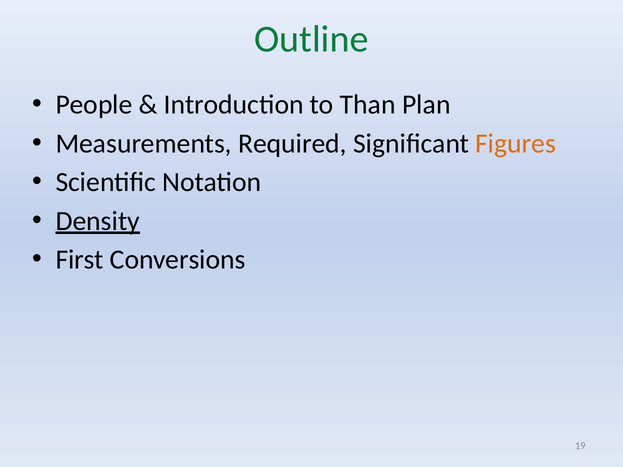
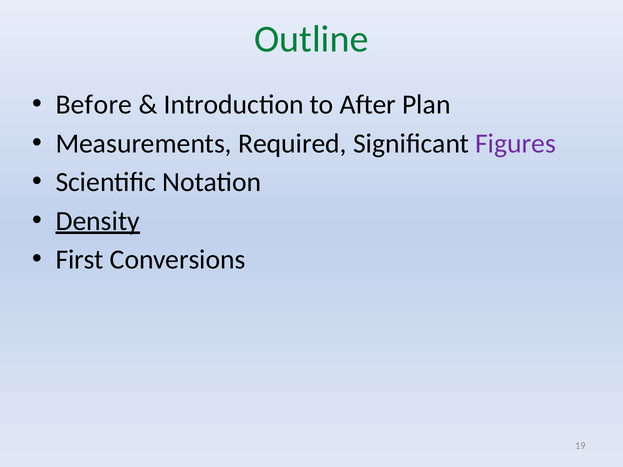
People: People -> Before
Than: Than -> After
Figures colour: orange -> purple
